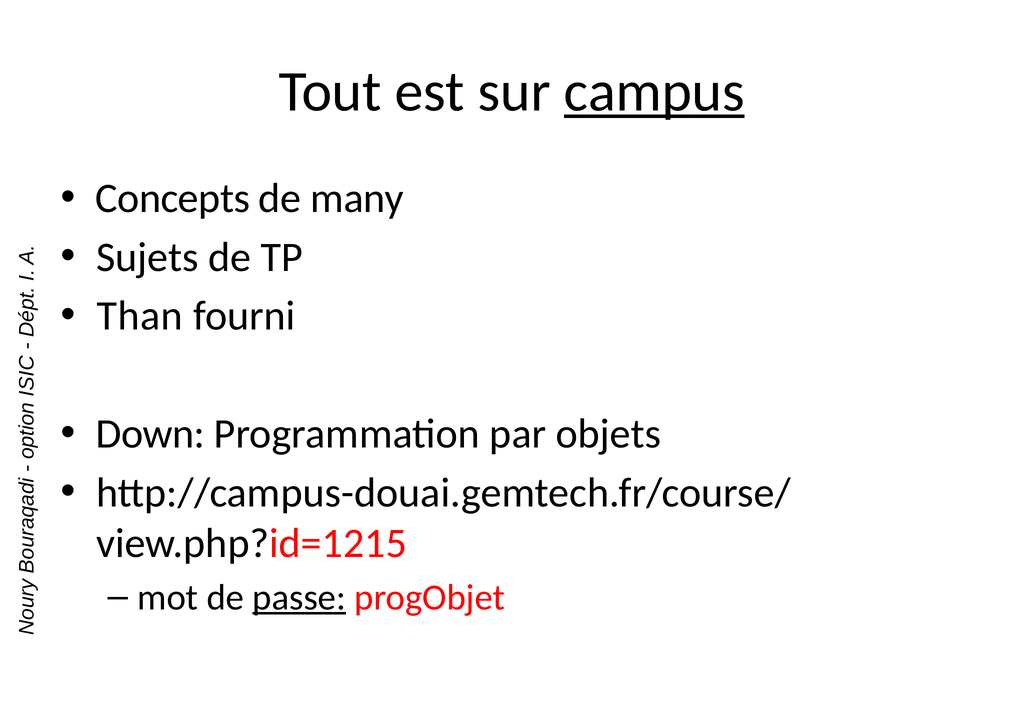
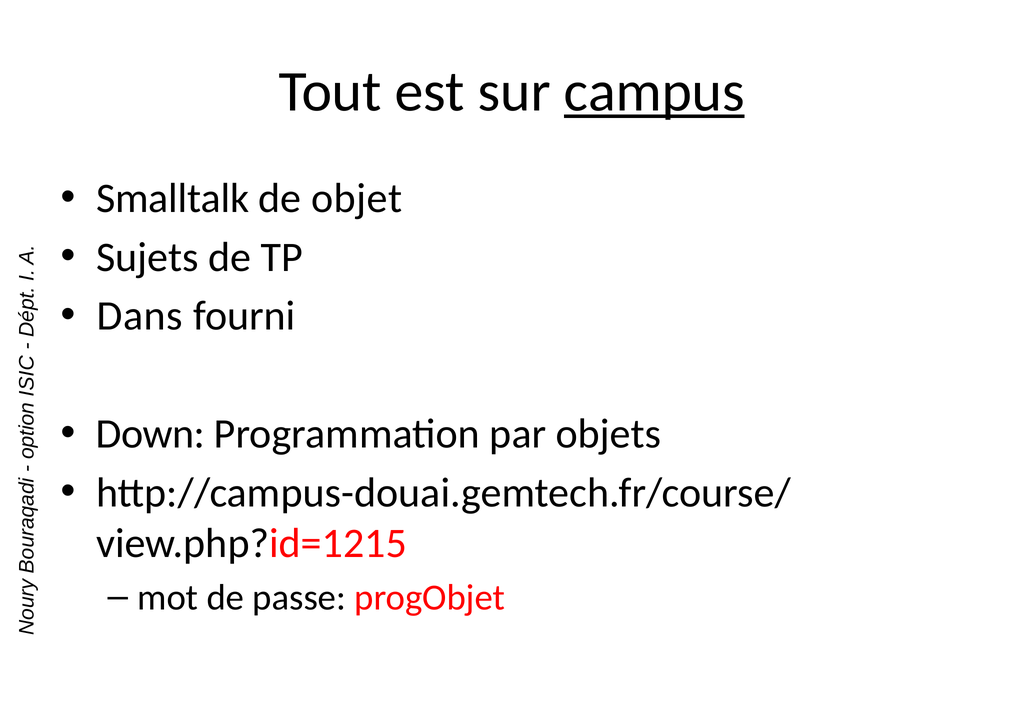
Concepts: Concepts -> Smalltalk
many: many -> objet
Than: Than -> Dans
passe underline: present -> none
